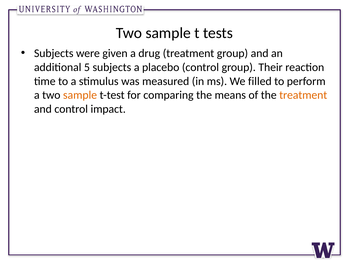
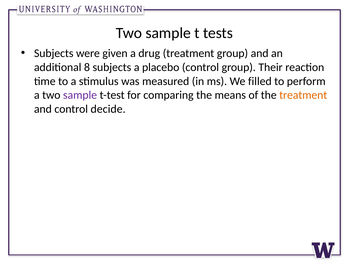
5: 5 -> 8
sample at (80, 95) colour: orange -> purple
impact: impact -> decide
